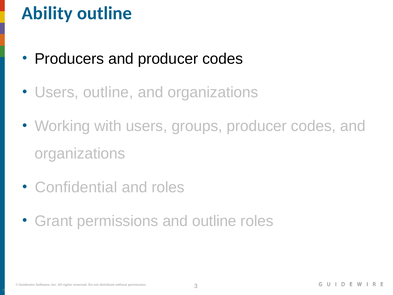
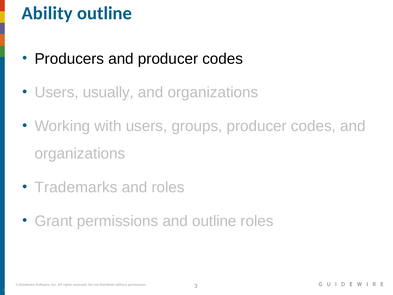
Users outline: outline -> usually
Confidential: Confidential -> Trademarks
